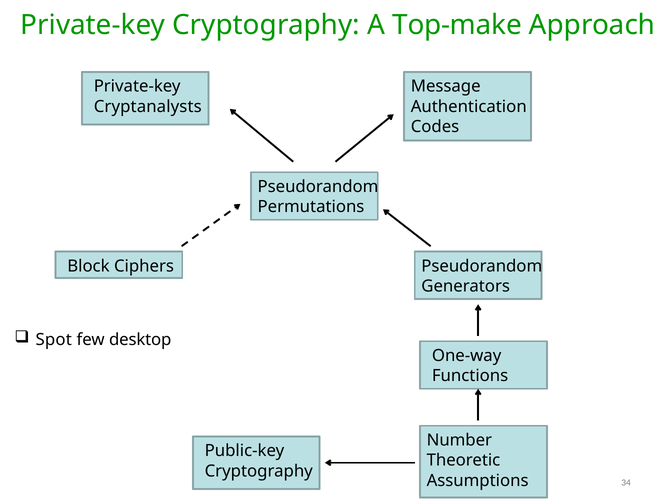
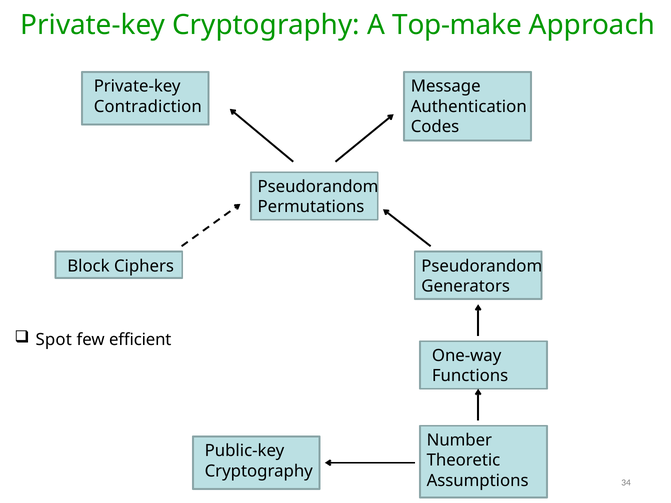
Cryptanalysts: Cryptanalysts -> Contradiction
desktop: desktop -> efficient
